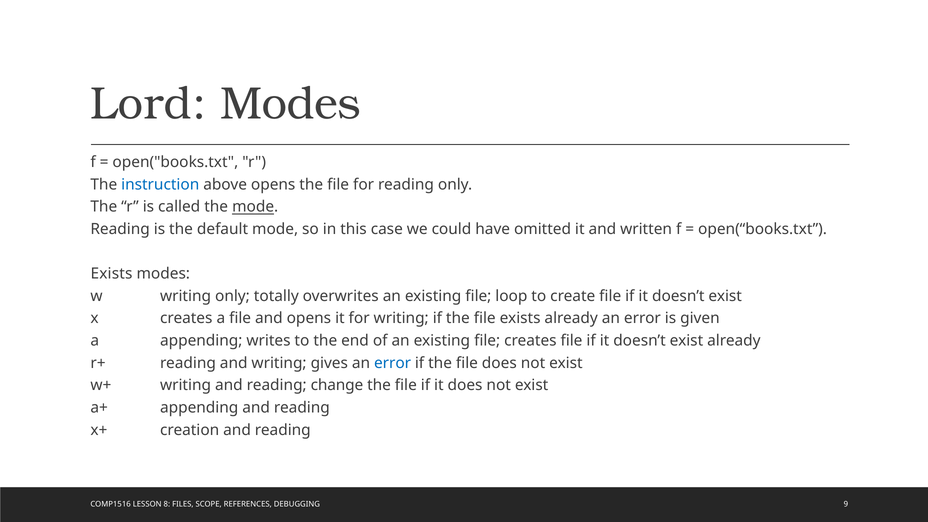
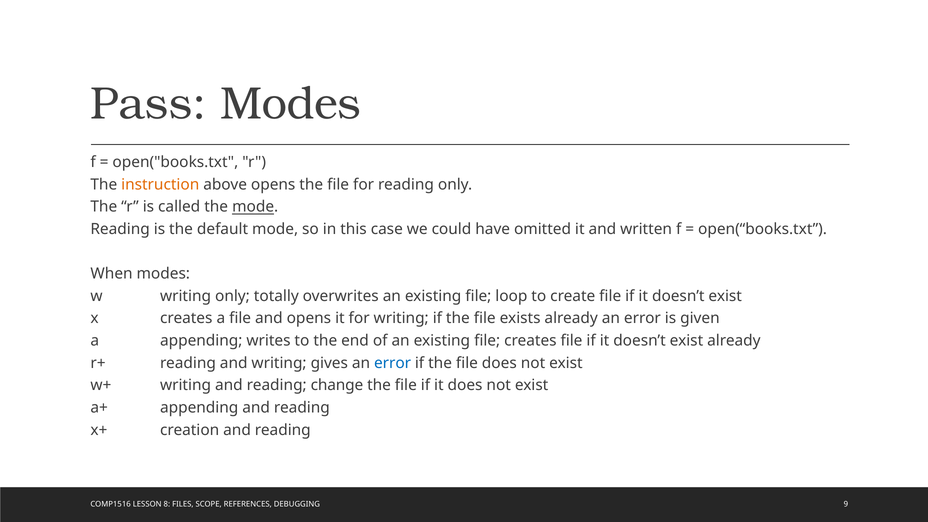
Lord: Lord -> Pass
instruction colour: blue -> orange
Exists at (111, 274): Exists -> When
